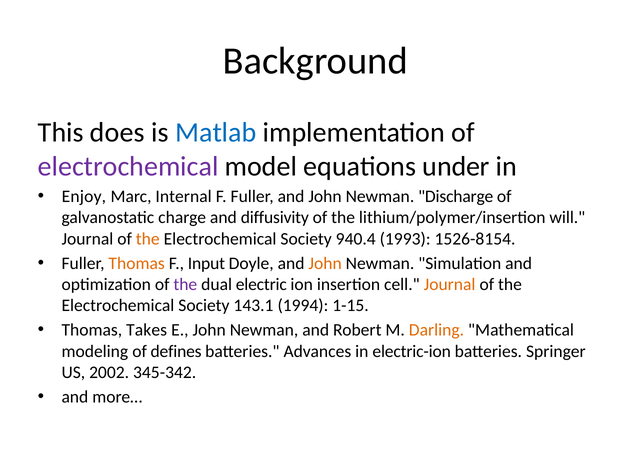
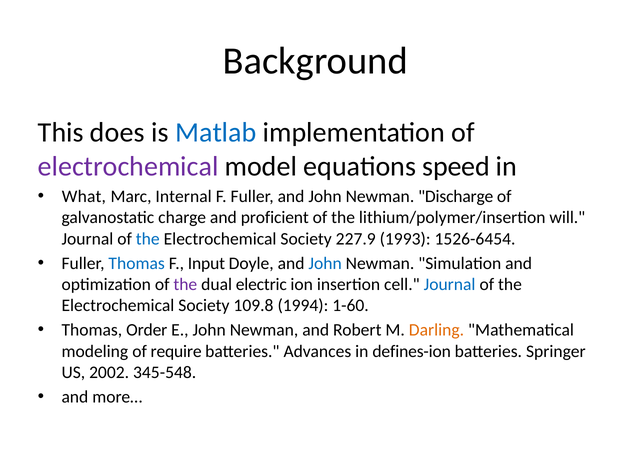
under: under -> speed
Enjoy: Enjoy -> What
diffusivity: diffusivity -> proficient
the at (148, 238) colour: orange -> blue
940.4: 940.4 -> 227.9
1526-8154: 1526-8154 -> 1526-6454
Thomas at (137, 263) colour: orange -> blue
John at (325, 263) colour: orange -> blue
Journal at (450, 284) colour: orange -> blue
143.1: 143.1 -> 109.8
1-15: 1-15 -> 1-60
Takes: Takes -> Order
defines: defines -> require
electric-ion: electric-ion -> defines-ion
345-342: 345-342 -> 345-548
